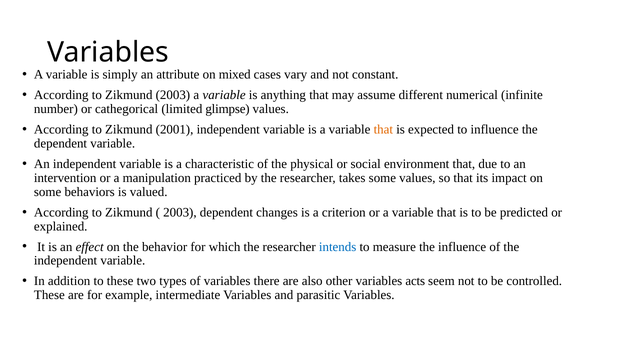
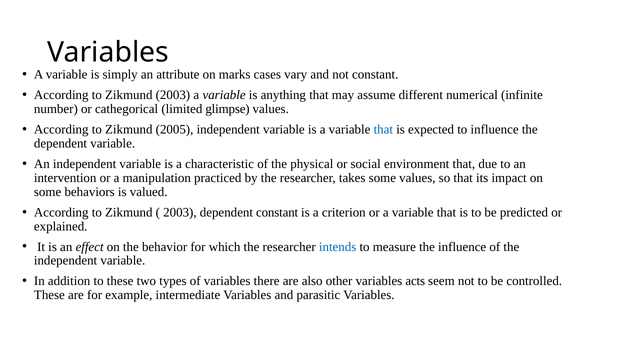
mixed: mixed -> marks
2001: 2001 -> 2005
that at (383, 129) colour: orange -> blue
dependent changes: changes -> constant
